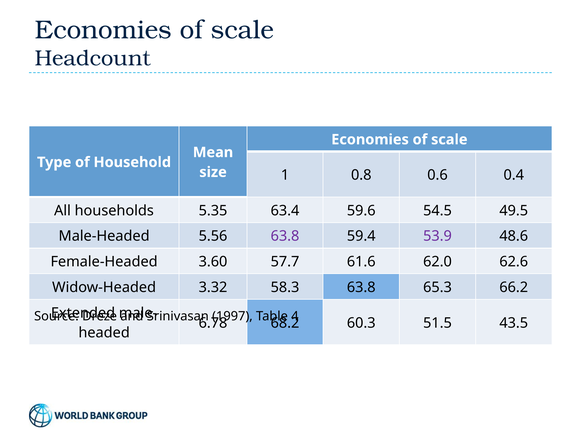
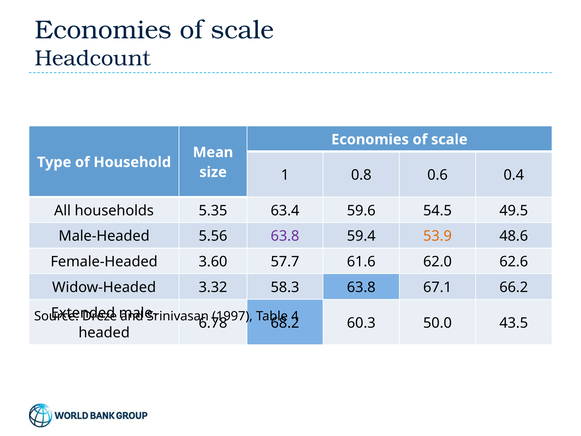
53.9 colour: purple -> orange
65.3: 65.3 -> 67.1
51.5: 51.5 -> 50.0
